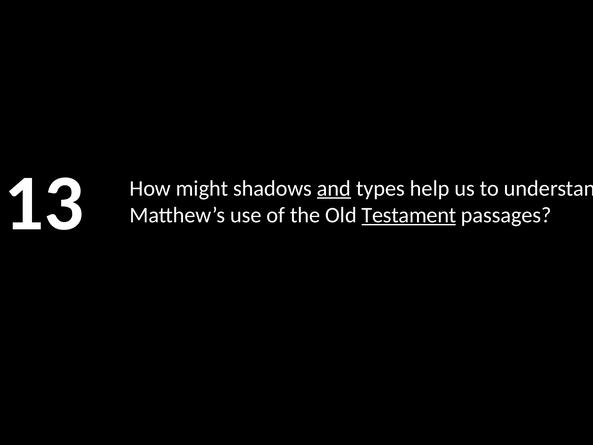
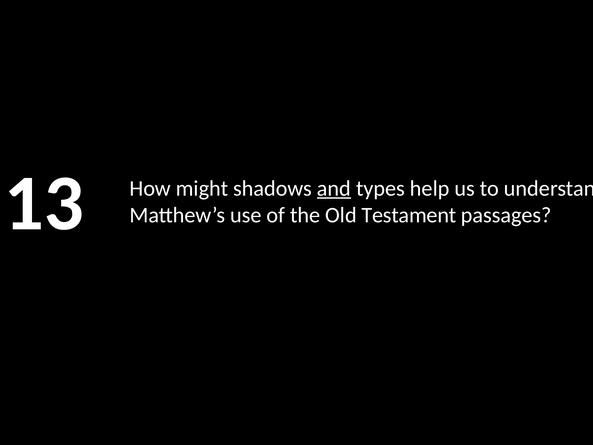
Testament underline: present -> none
